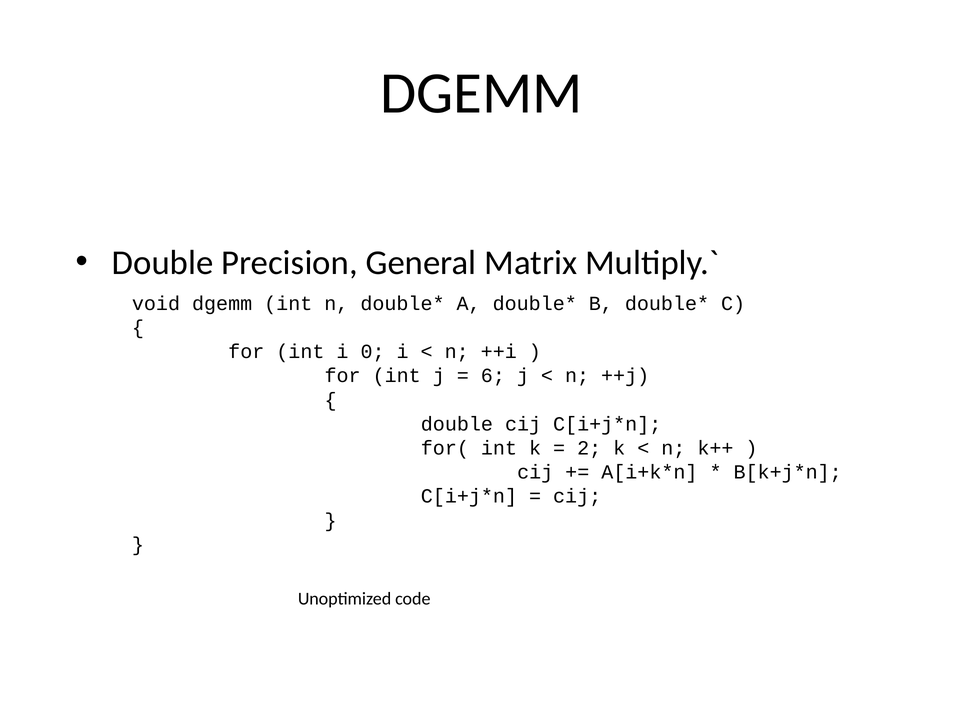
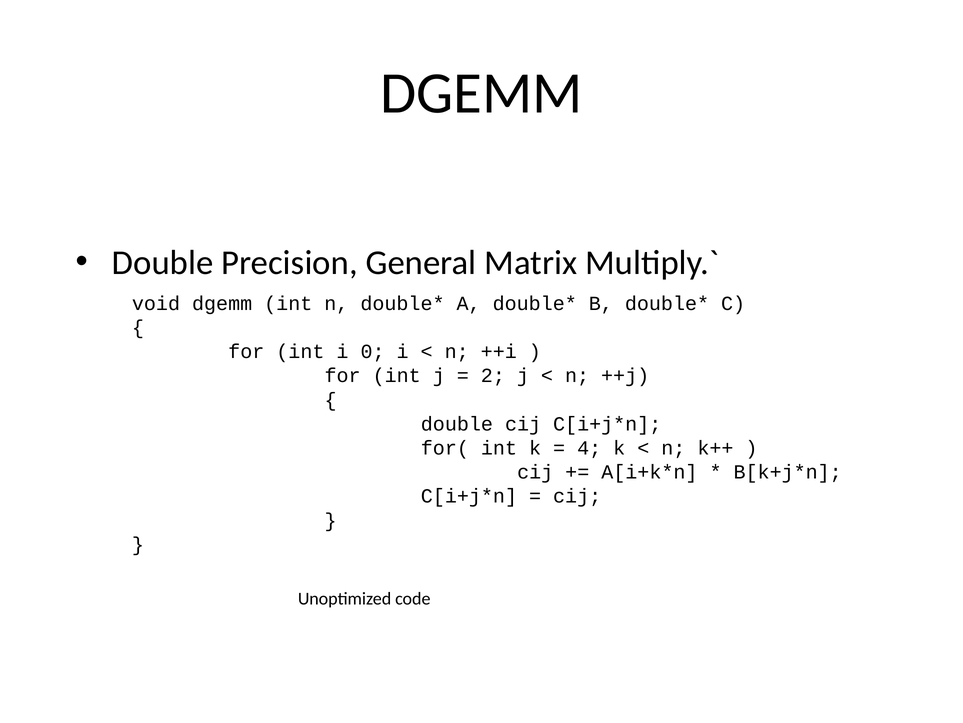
6: 6 -> 2
2: 2 -> 4
